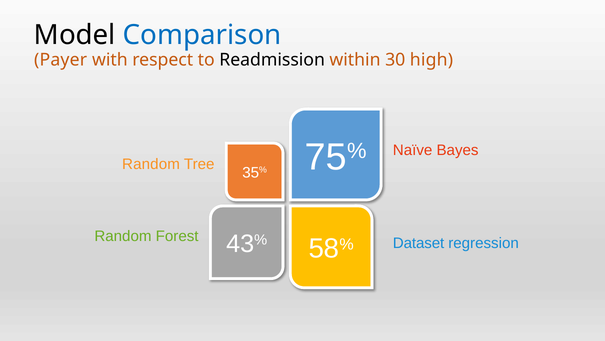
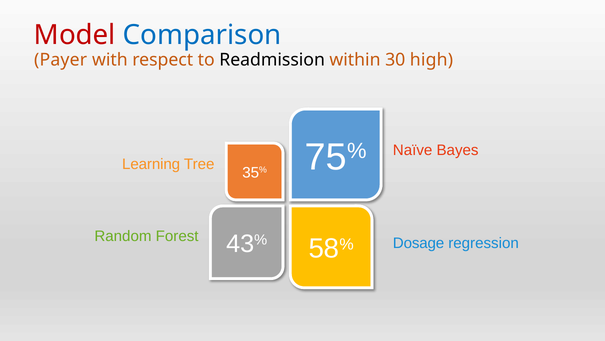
Model colour: black -> red
Random at (151, 164): Random -> Learning
Dataset: Dataset -> Dosage
